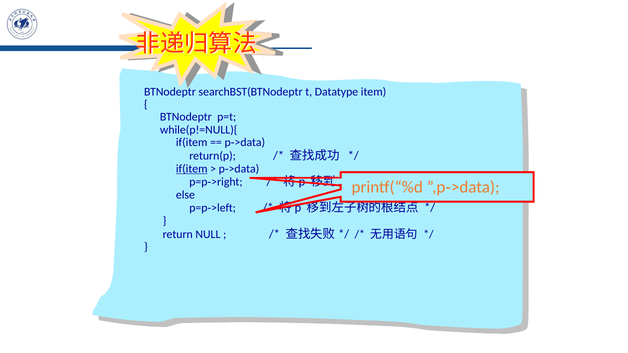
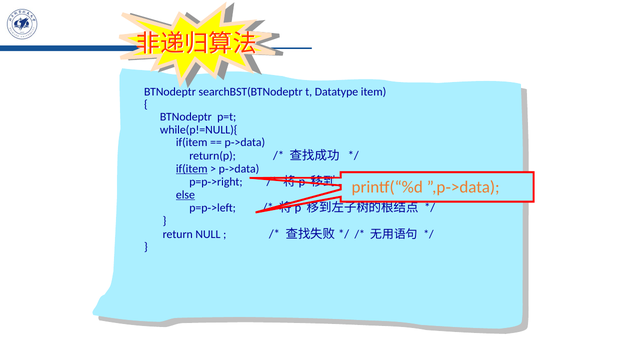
else underline: none -> present
